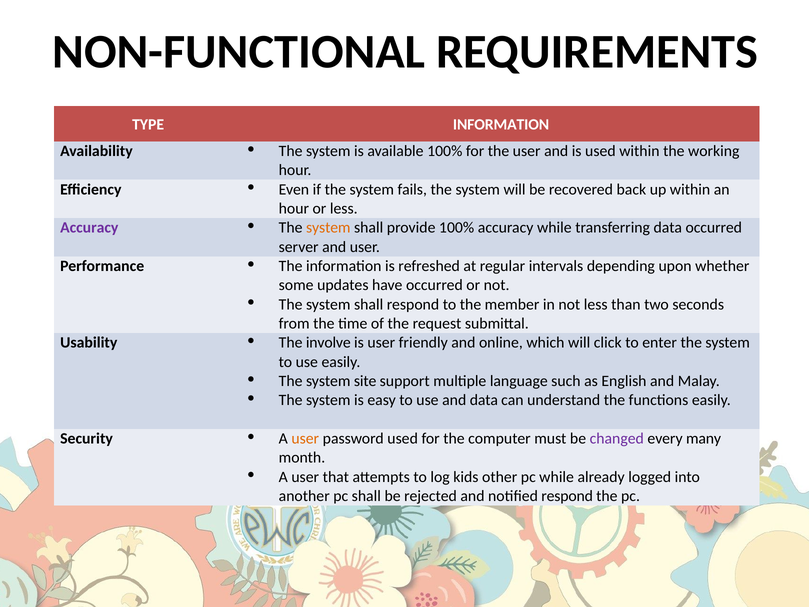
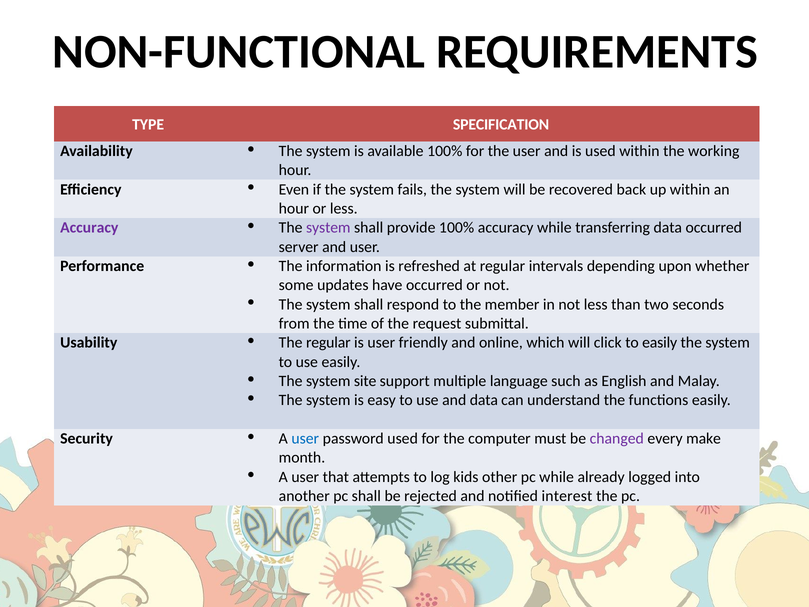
TYPE INFORMATION: INFORMATION -> SPECIFICATION
system at (328, 228) colour: orange -> purple
The involve: involve -> regular
to enter: enter -> easily
user at (305, 438) colour: orange -> blue
many: many -> make
notified respond: respond -> interest
